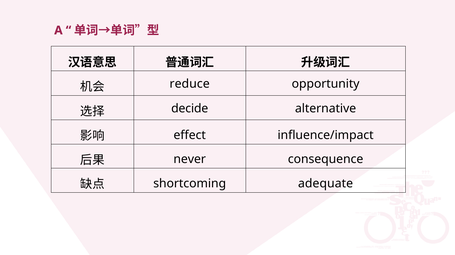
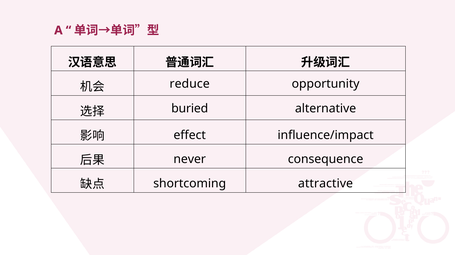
decide: decide -> buried
adequate: adequate -> attractive
